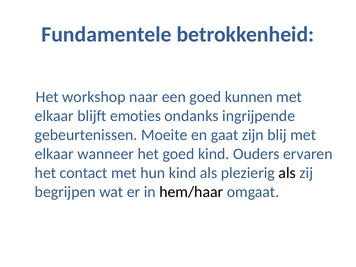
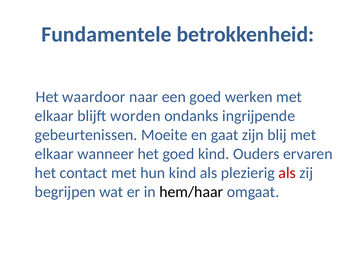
workshop: workshop -> waardoor
kunnen: kunnen -> werken
emoties: emoties -> worden
als at (287, 173) colour: black -> red
